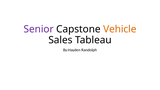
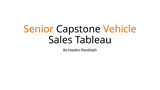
Senior colour: purple -> orange
